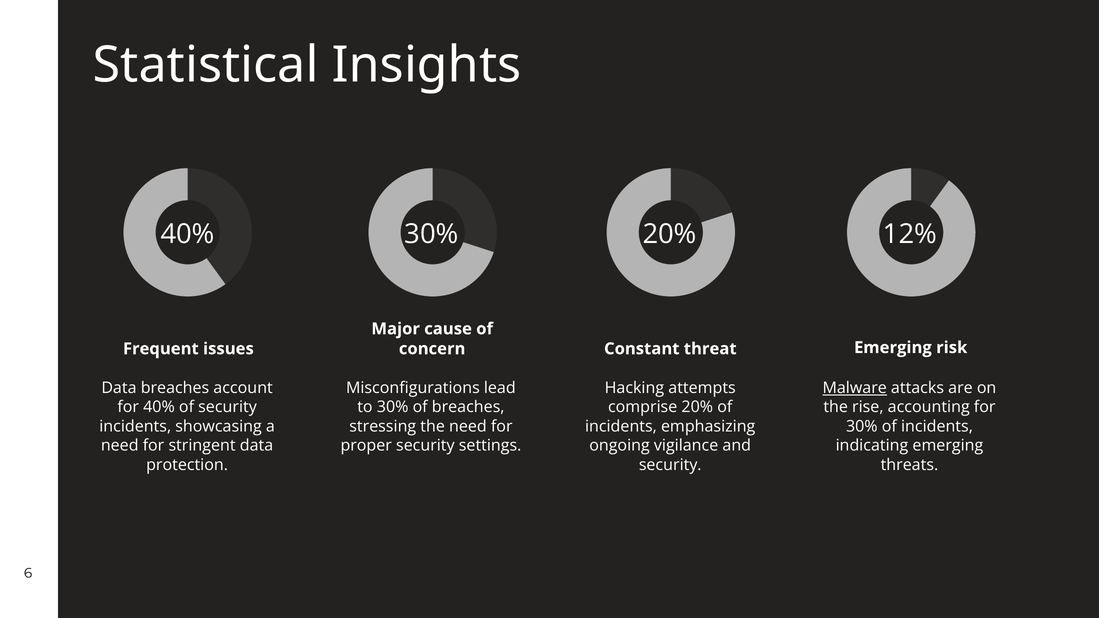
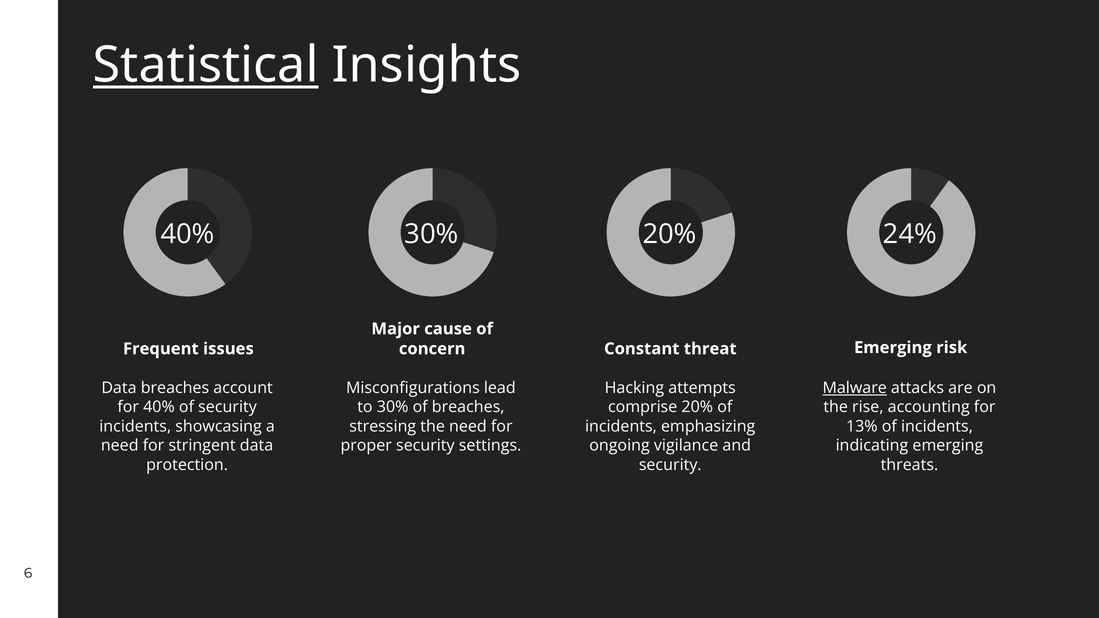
Statistical underline: none -> present
12%: 12% -> 24%
30% at (862, 426): 30% -> 13%
